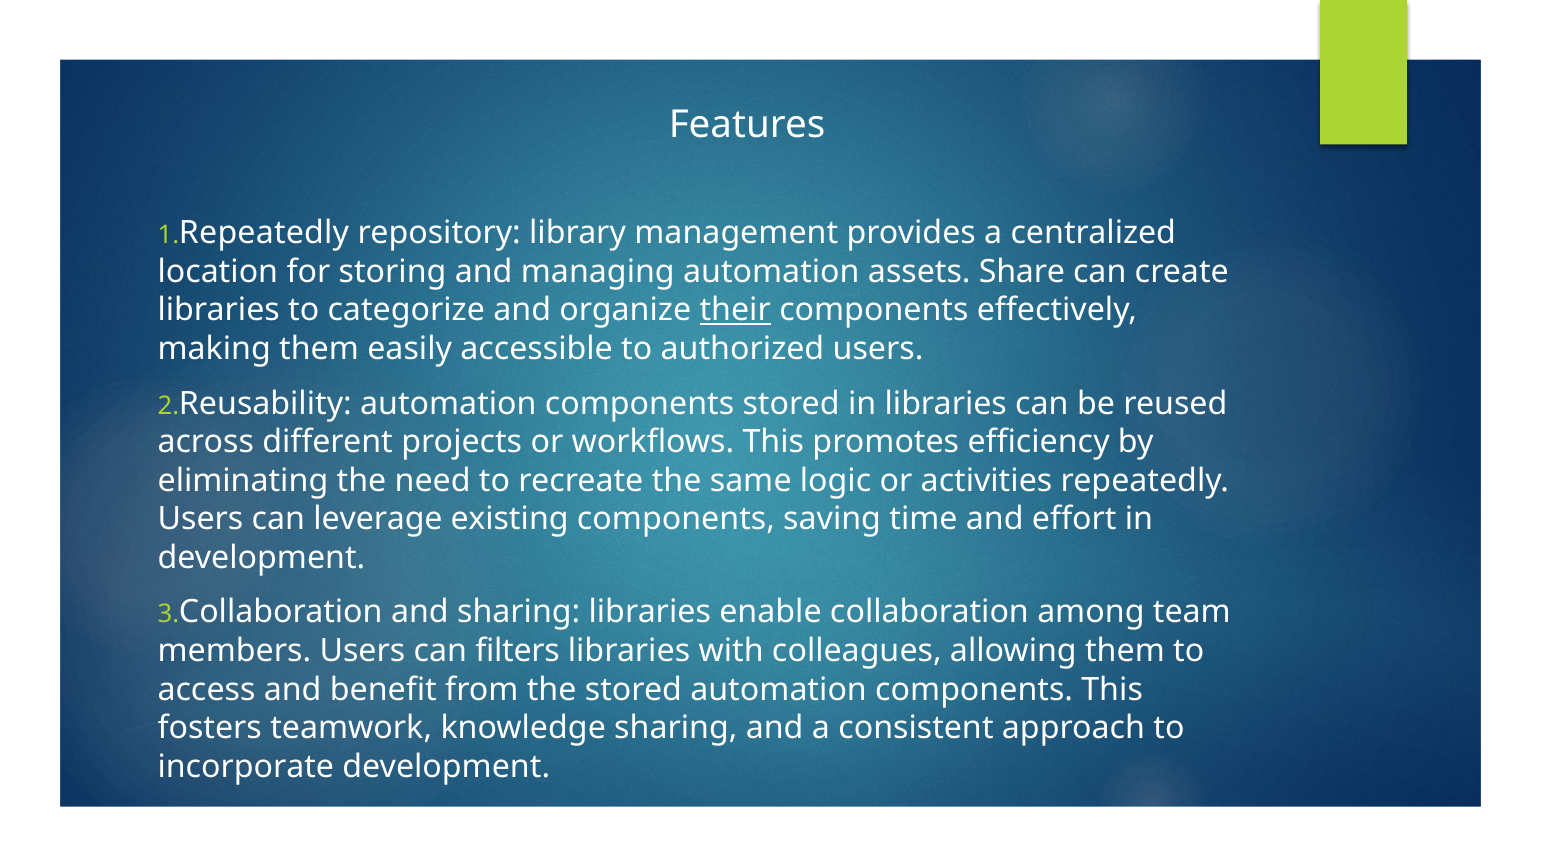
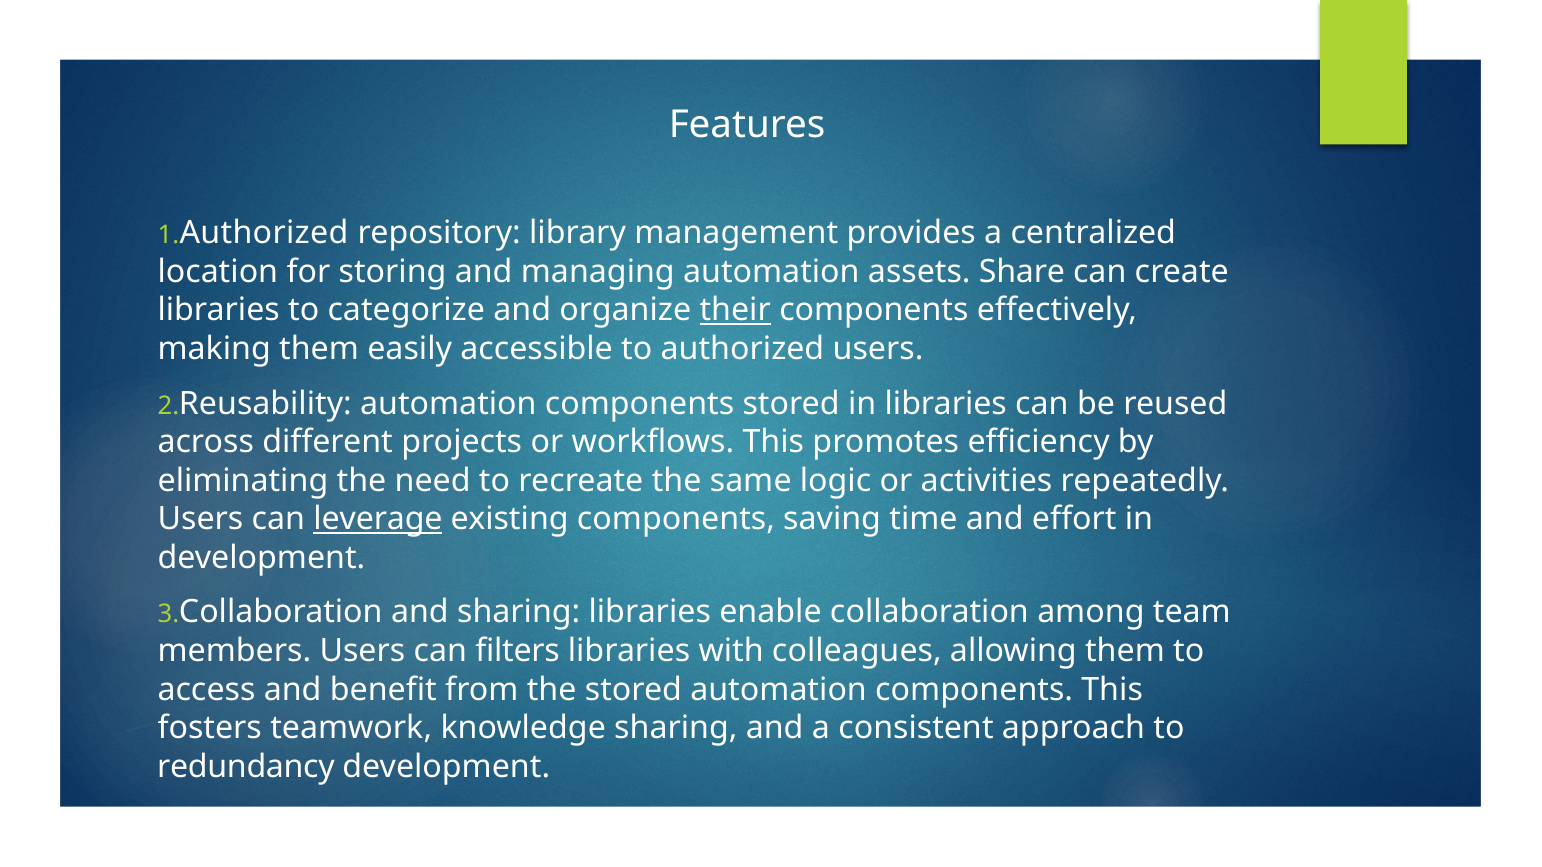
Repeatedly at (264, 233): Repeatedly -> Authorized
leverage underline: none -> present
incorporate: incorporate -> redundancy
